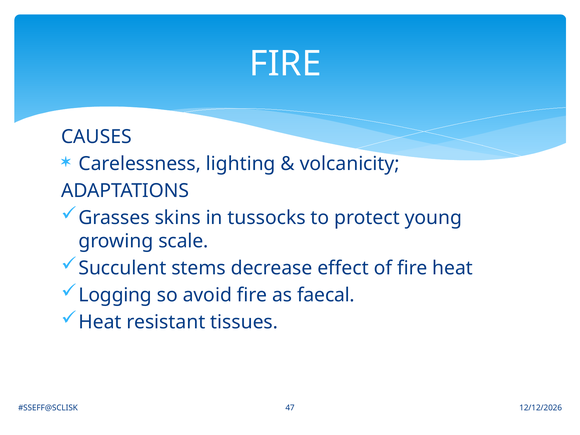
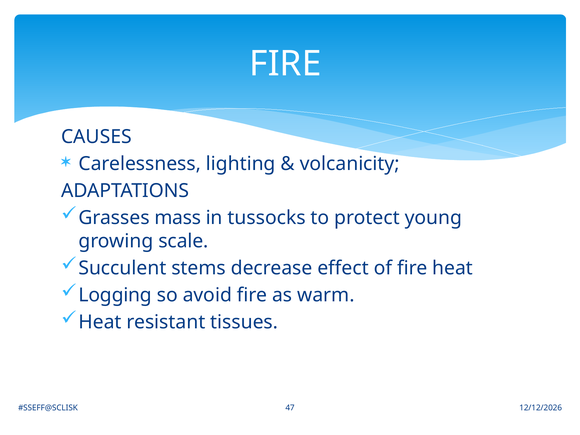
skins: skins -> mass
faecal: faecal -> warm
